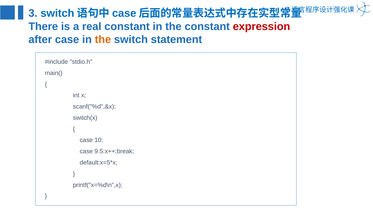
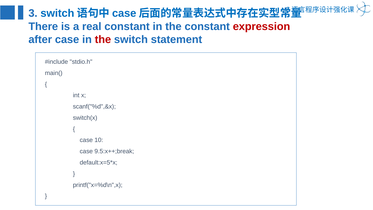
the at (103, 39) colour: orange -> red
